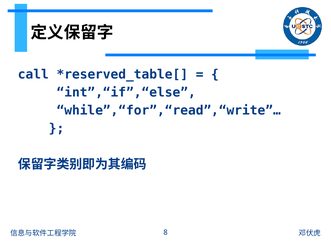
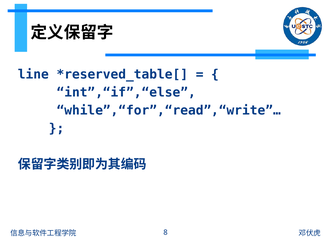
call: call -> line
